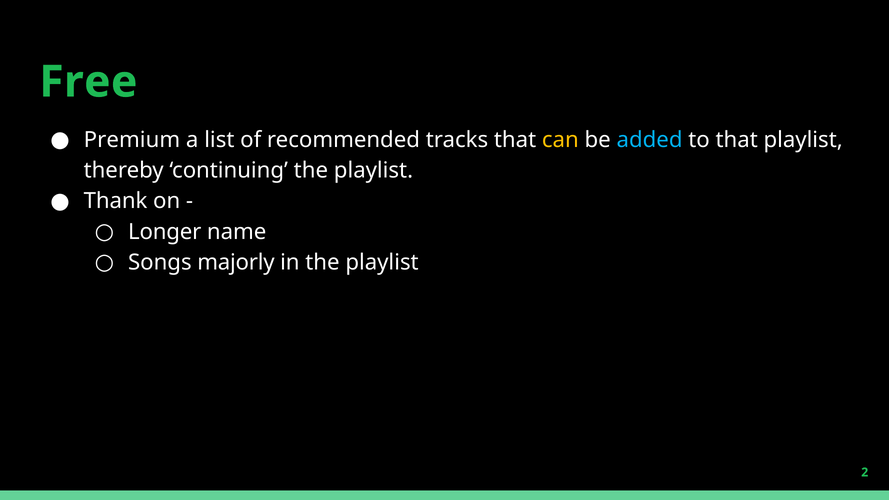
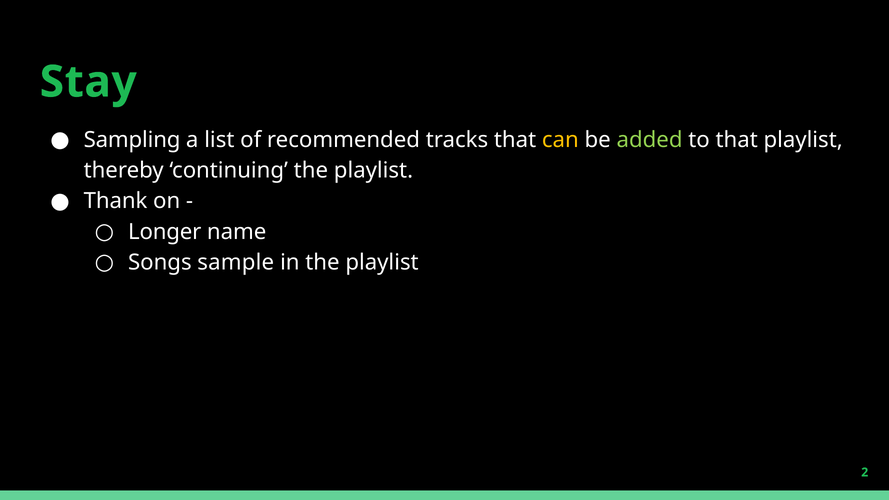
Free: Free -> Stay
Premium: Premium -> Sampling
added colour: light blue -> light green
majorly: majorly -> sample
